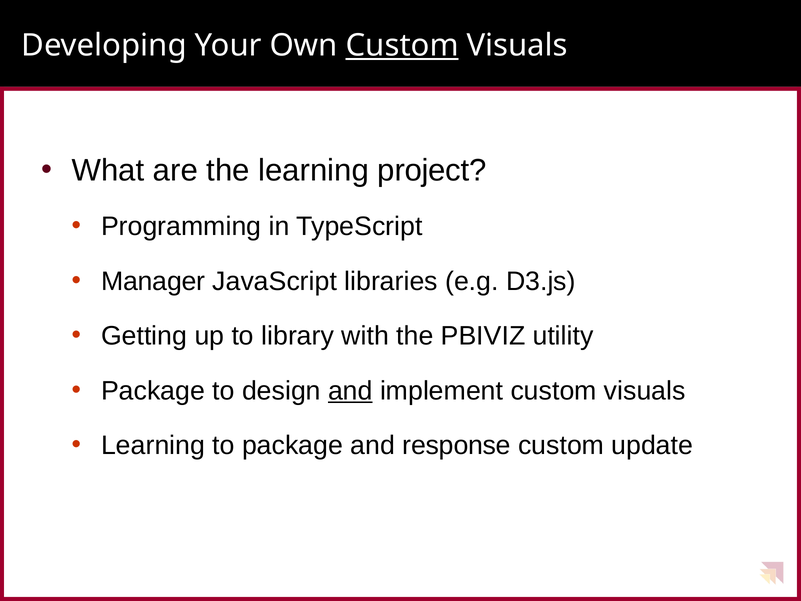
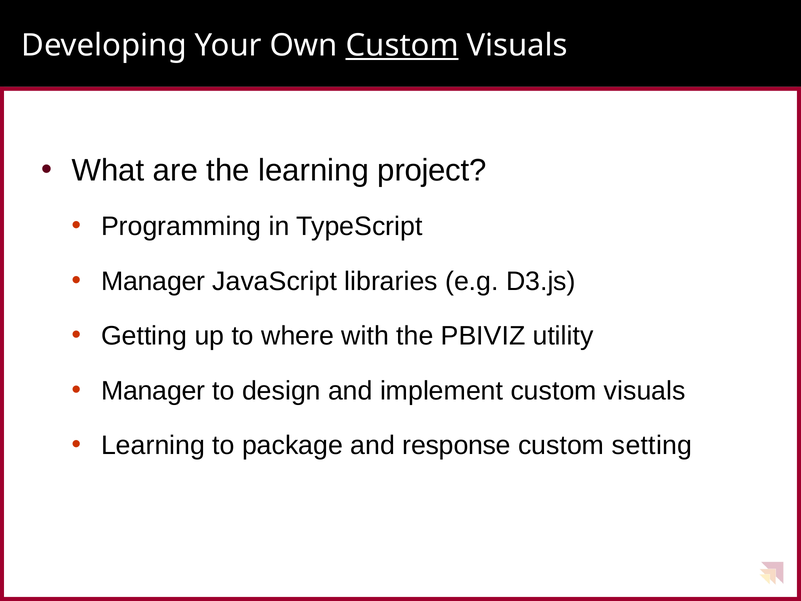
library: library -> where
Package at (153, 391): Package -> Manager
and at (350, 391) underline: present -> none
update: update -> setting
